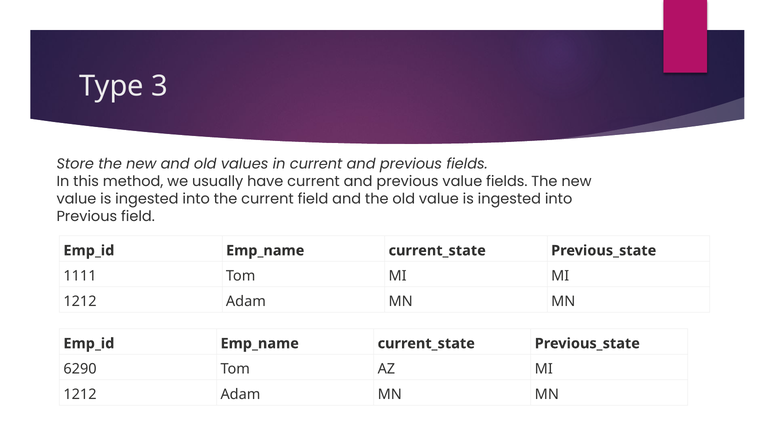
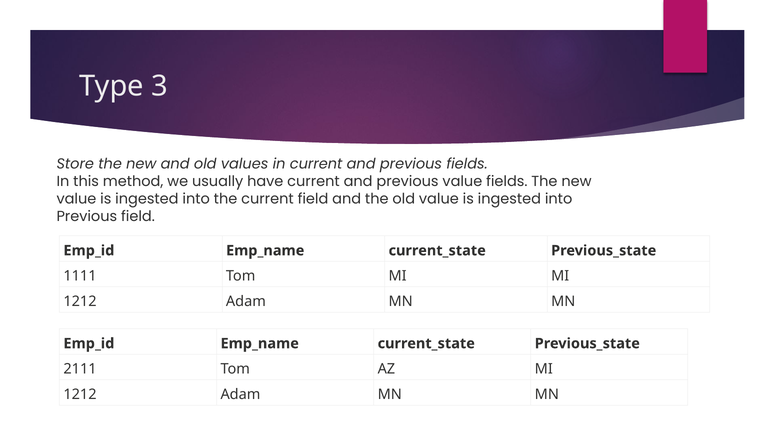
6290: 6290 -> 2111
